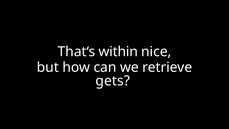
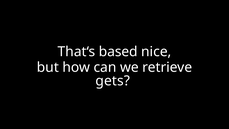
within: within -> based
